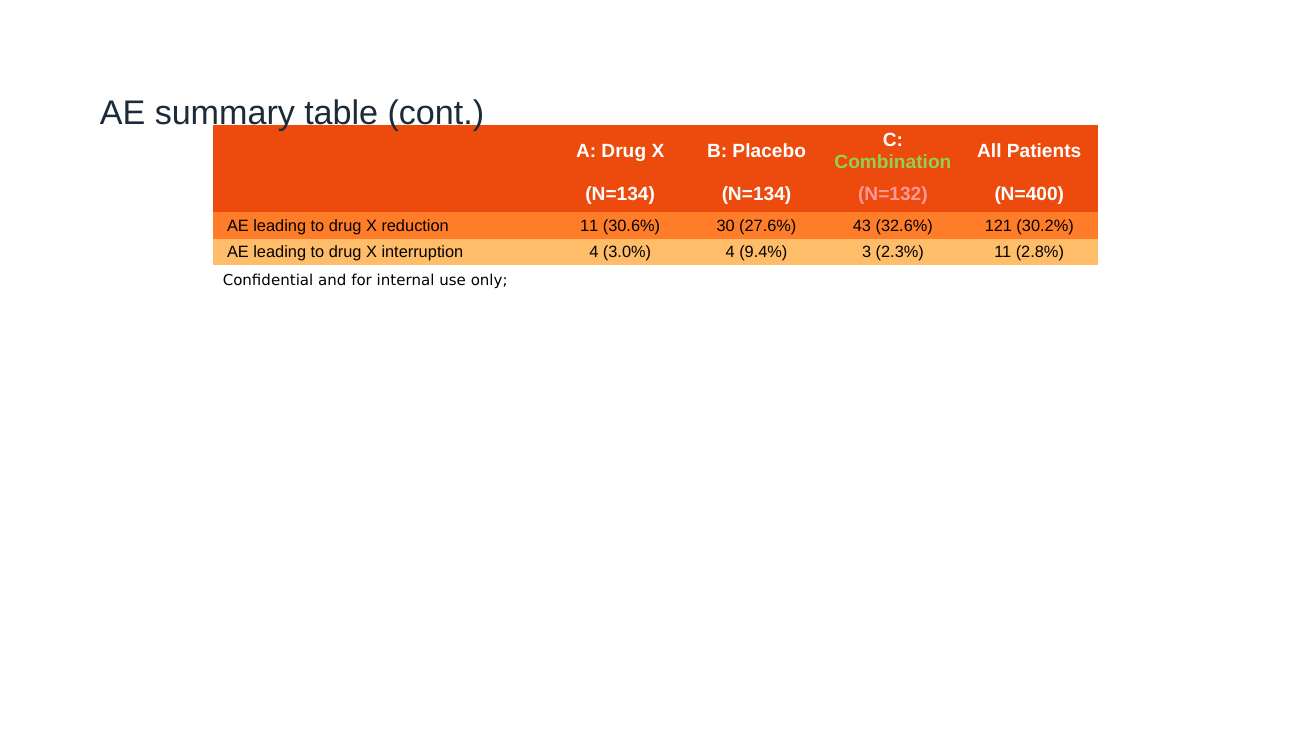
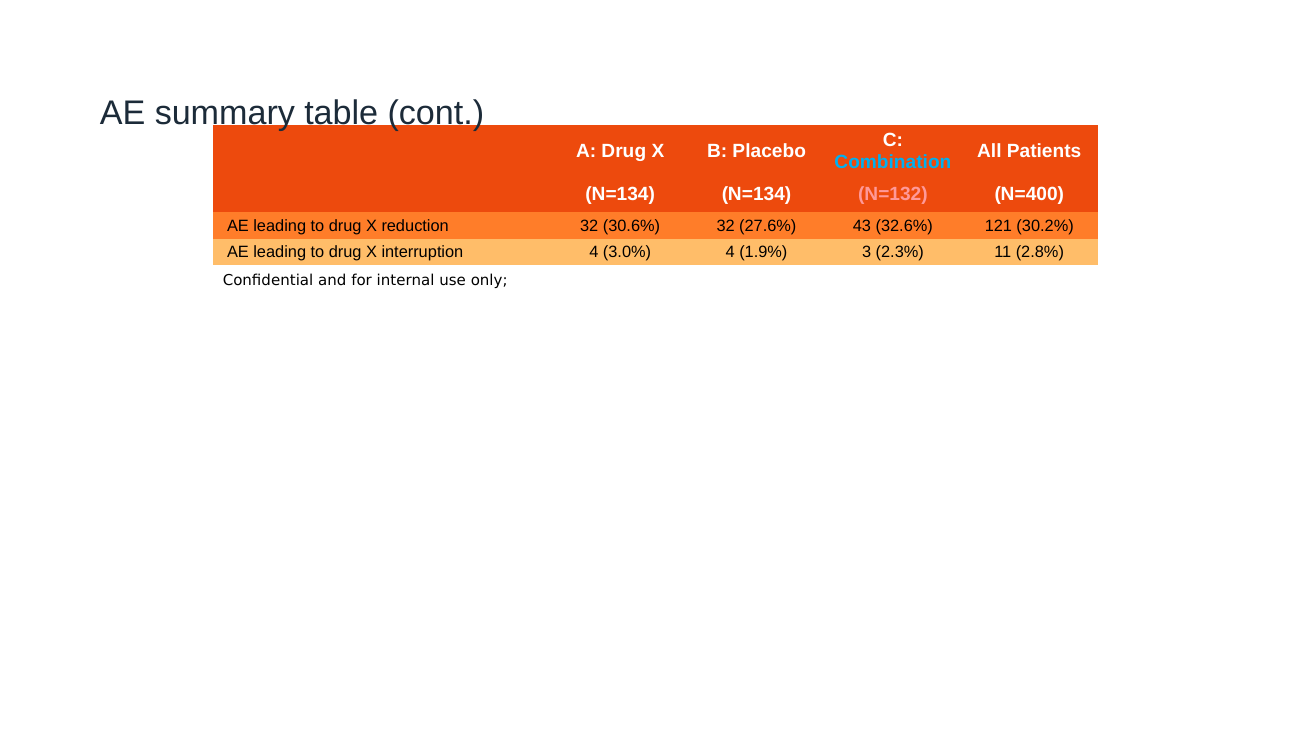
Combination colour: light green -> light blue
reduction 11: 11 -> 32
30.6% 30: 30 -> 32
9.4%: 9.4% -> 1.9%
